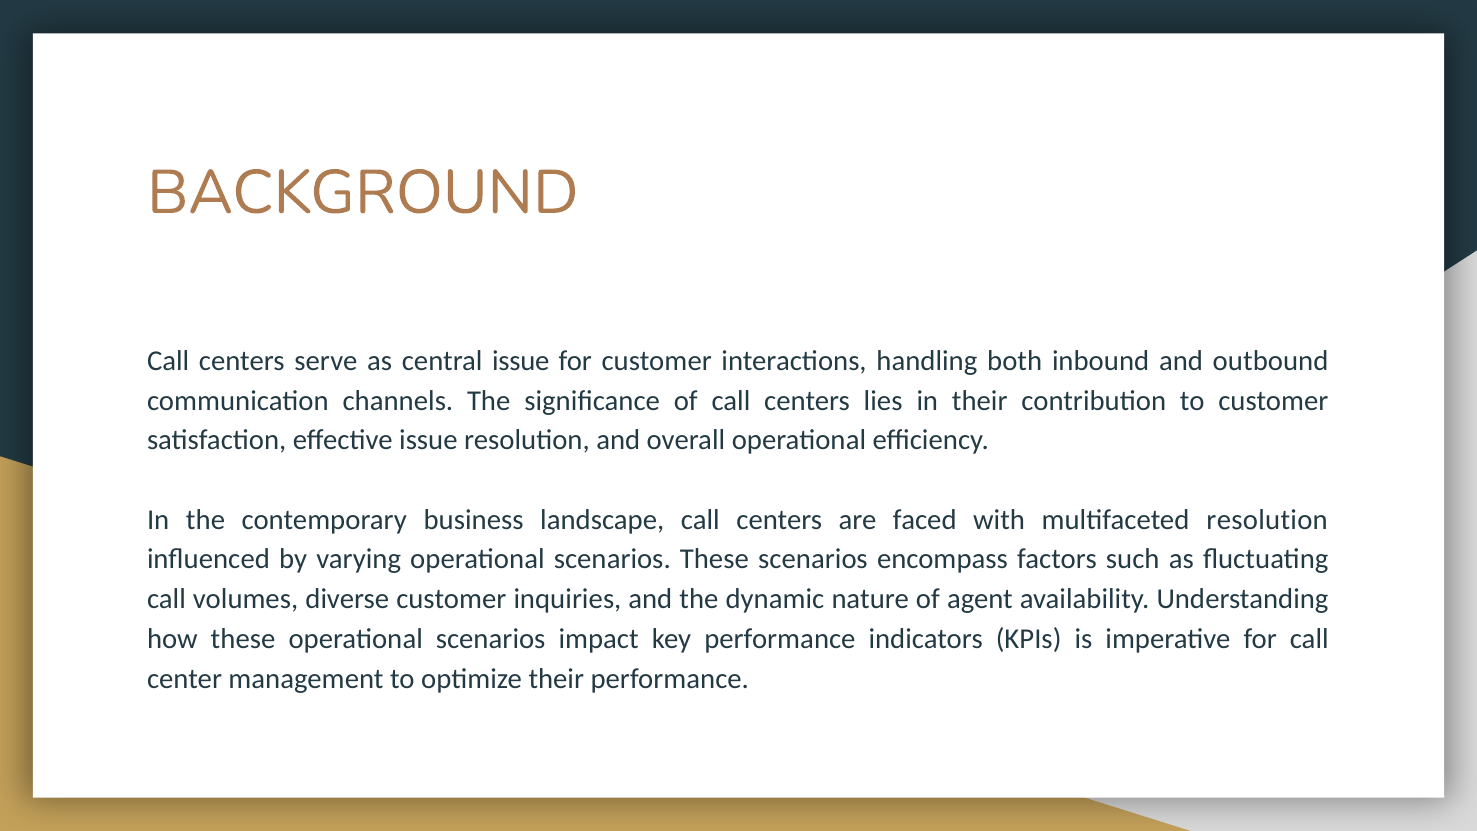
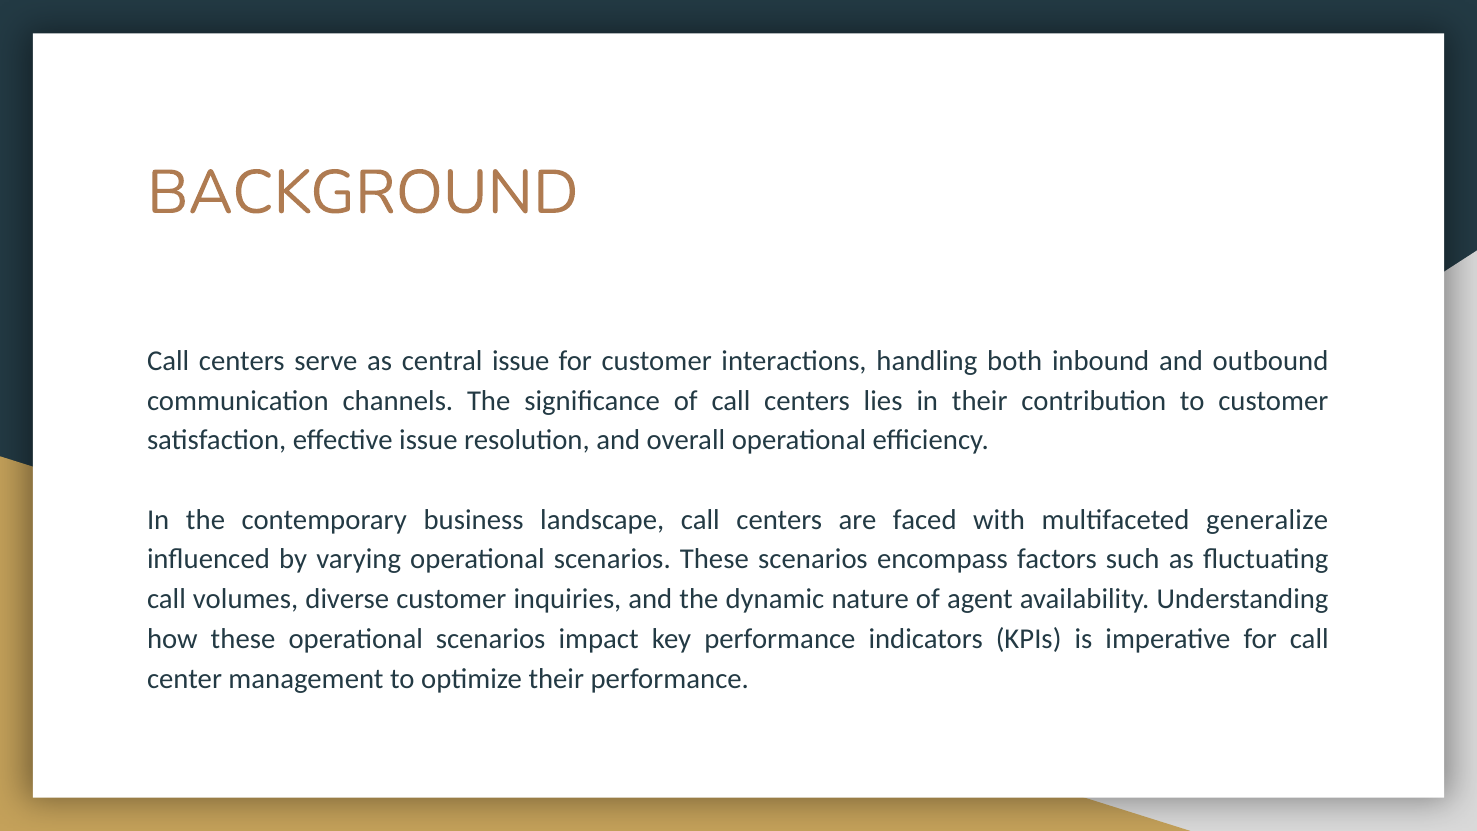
multifaceted resolution: resolution -> generalize
